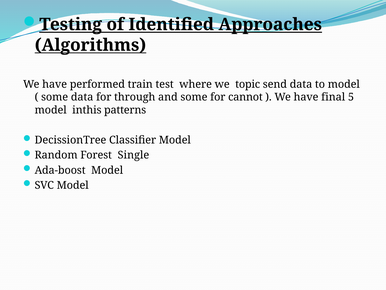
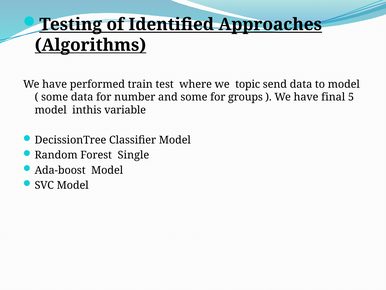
through: through -> number
cannot: cannot -> groups
patterns: patterns -> variable
